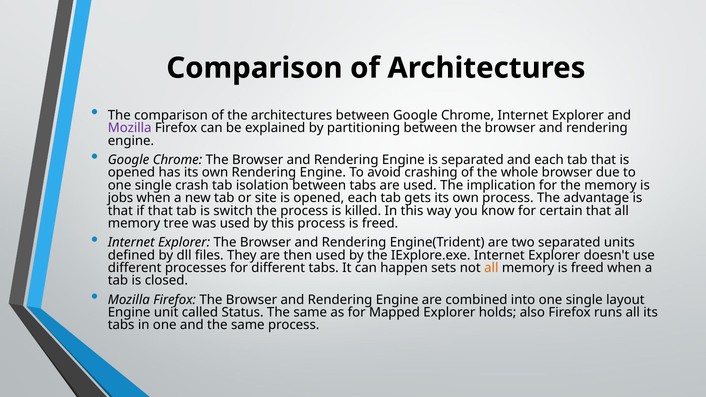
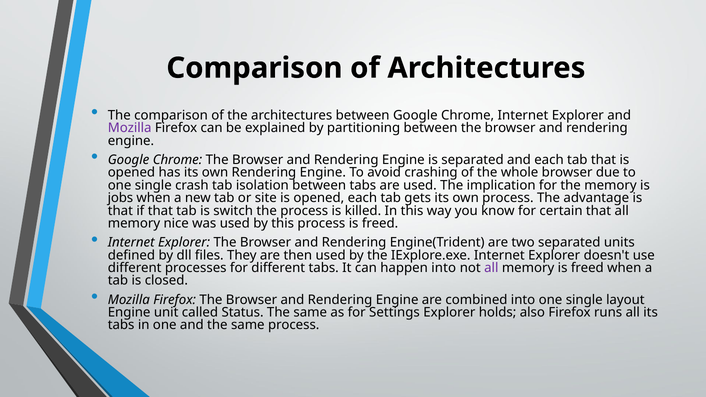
tree: tree -> nice
happen sets: sets -> into
all at (491, 268) colour: orange -> purple
Mapped: Mapped -> Settings
